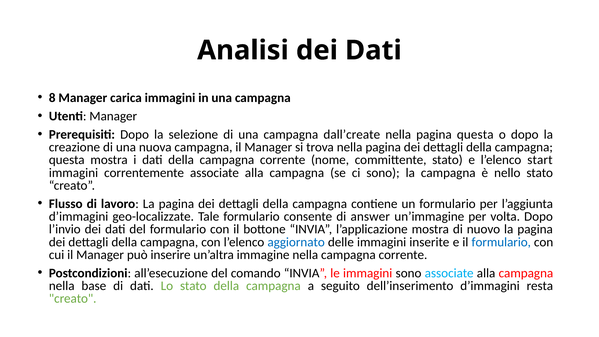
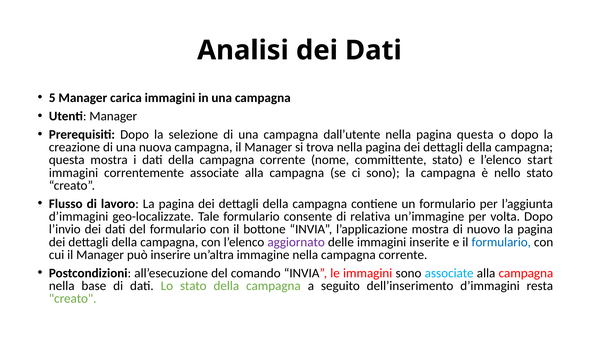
8: 8 -> 5
dall’create: dall’create -> dall’utente
answer: answer -> relativa
aggiornato colour: blue -> purple
